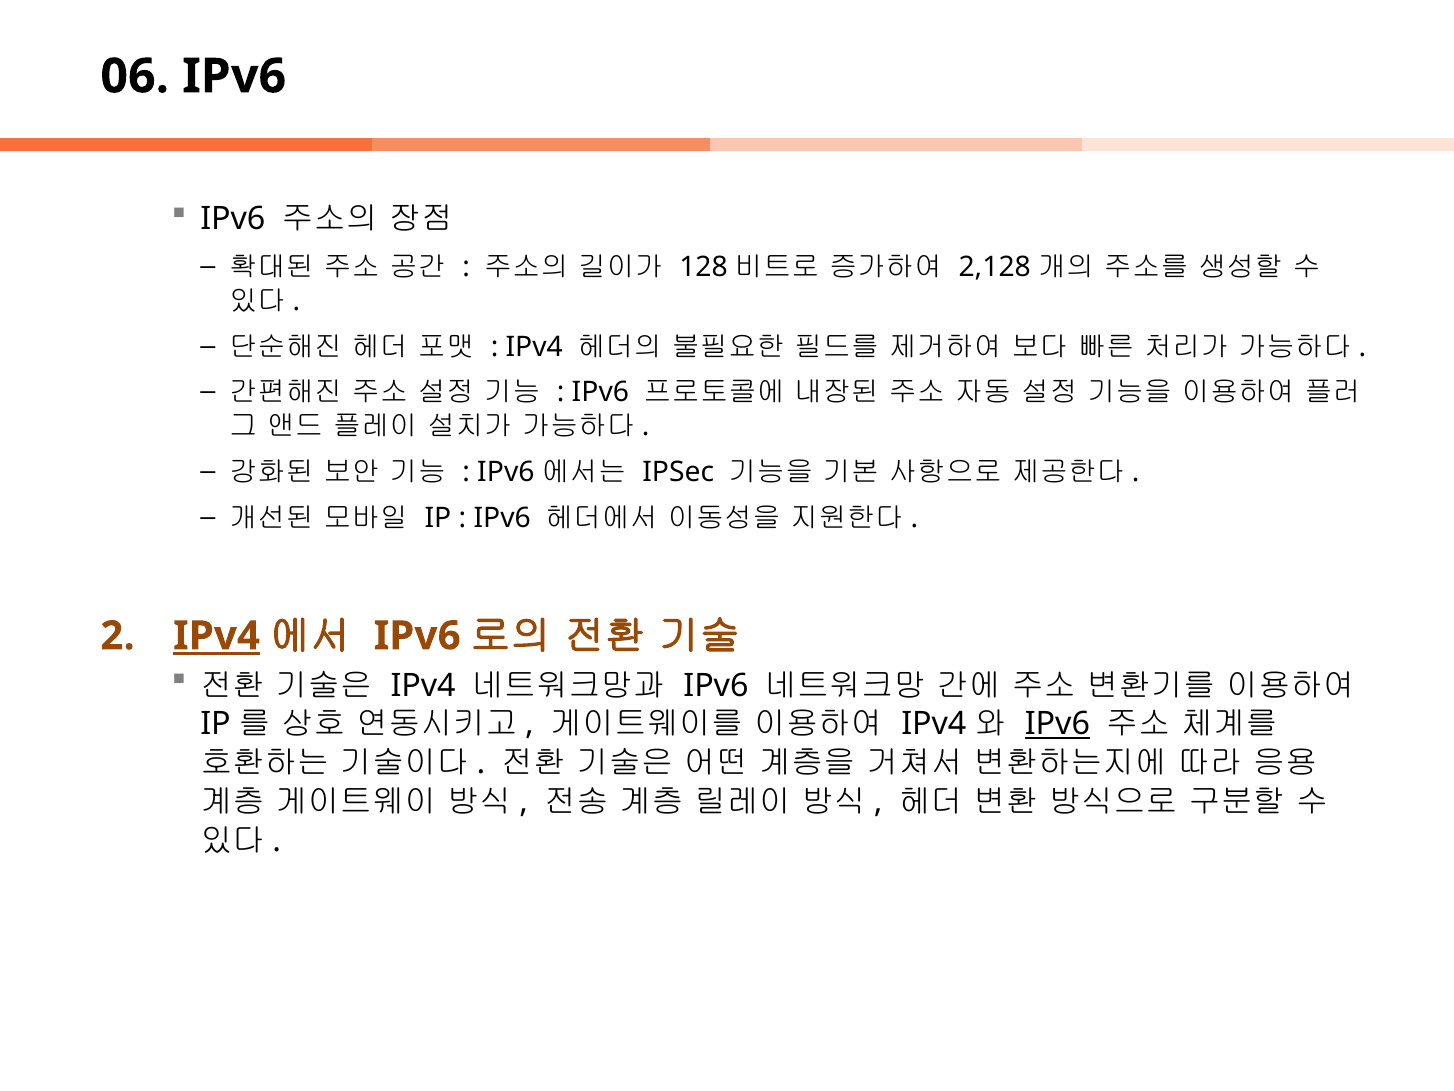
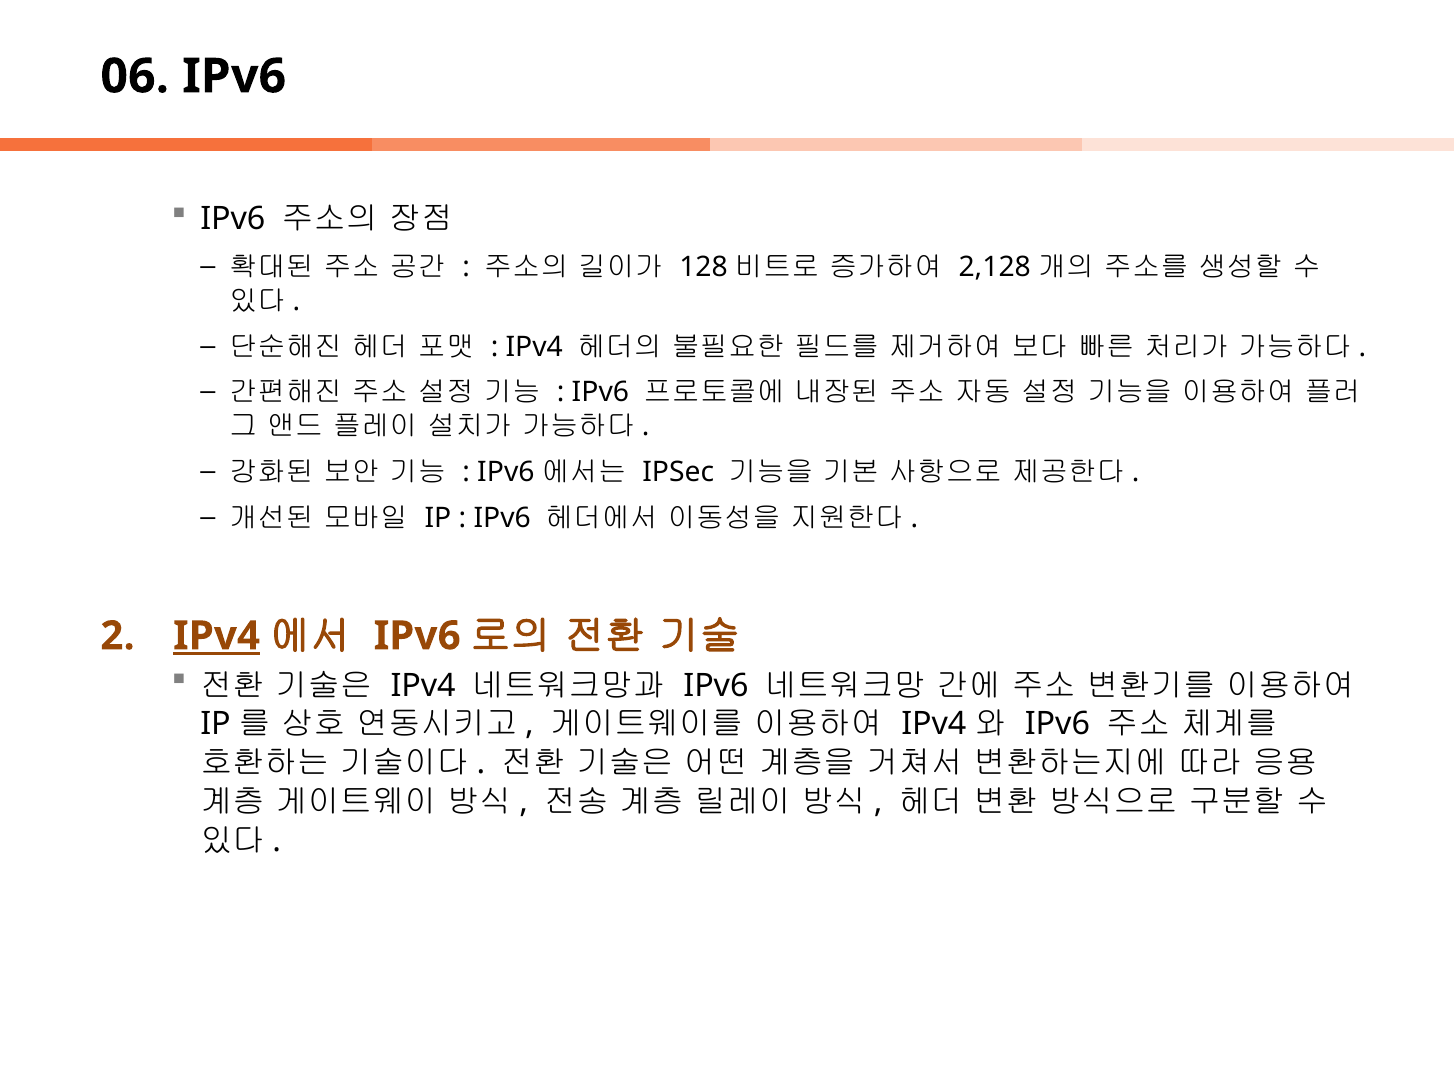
IPv6 at (1057, 724) underline: present -> none
